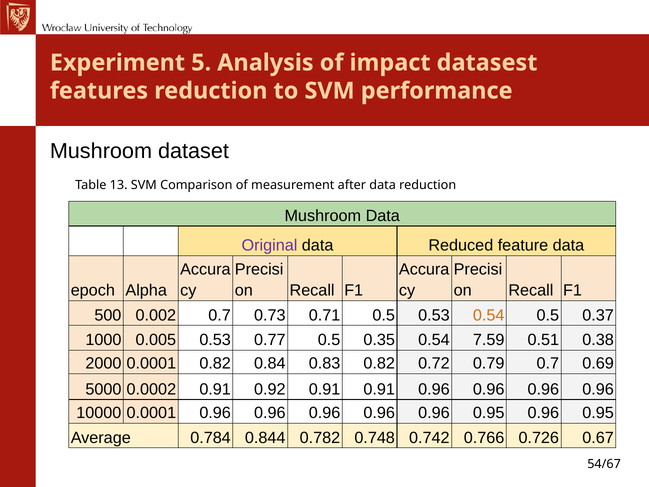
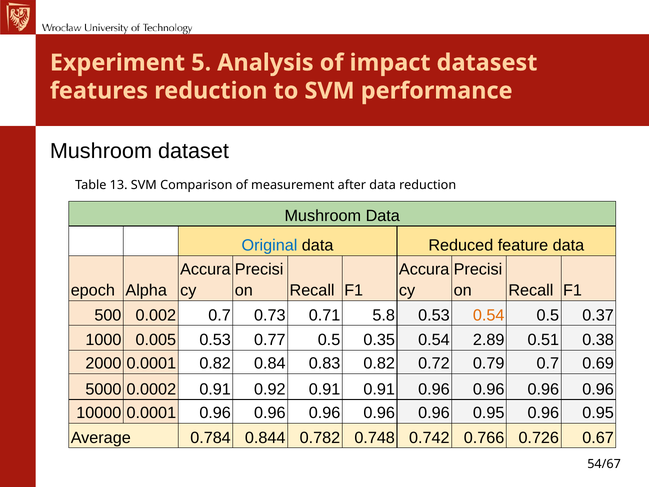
Original colour: purple -> blue
0.71 0.5: 0.5 -> 5.8
7.59: 7.59 -> 2.89
